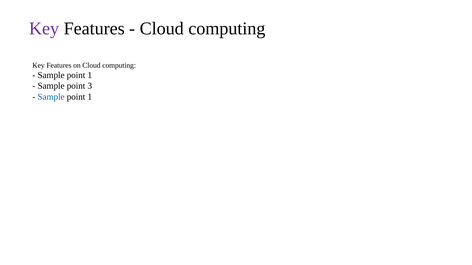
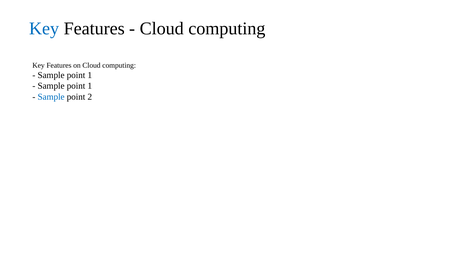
Key at (44, 29) colour: purple -> blue
3 at (90, 86): 3 -> 1
1 at (90, 97): 1 -> 2
